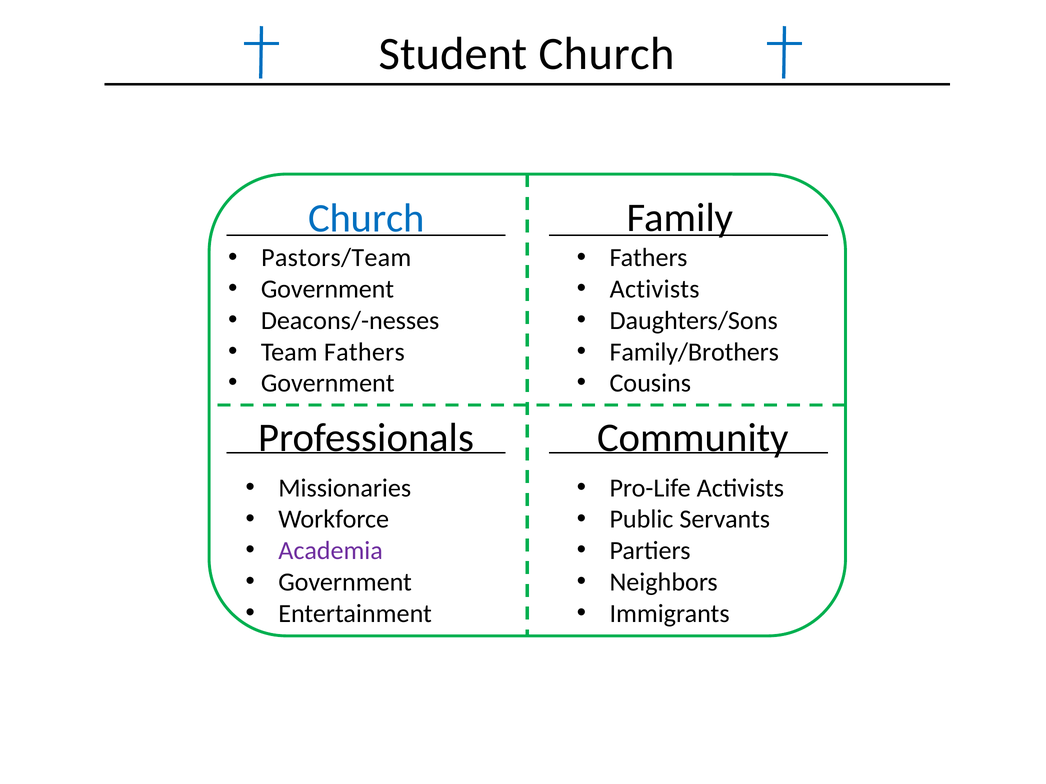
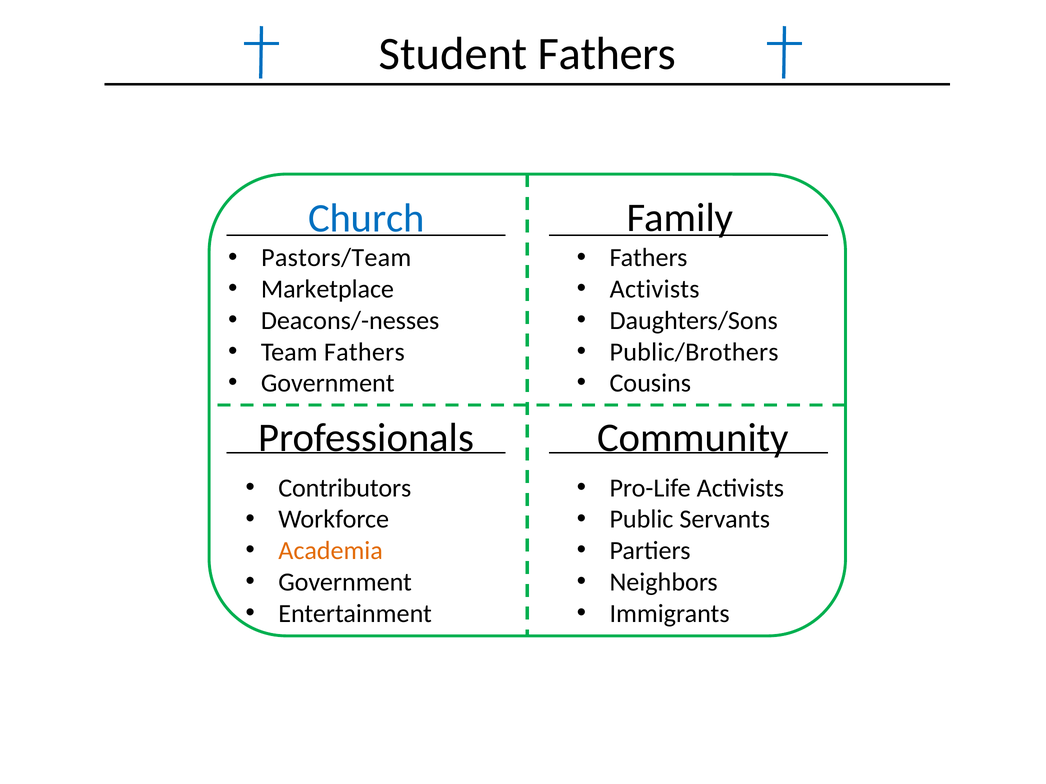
Student Church: Church -> Fathers
Government at (327, 289): Government -> Marketplace
Family/Brothers: Family/Brothers -> Public/Brothers
Missionaries: Missionaries -> Contributors
Academia colour: purple -> orange
